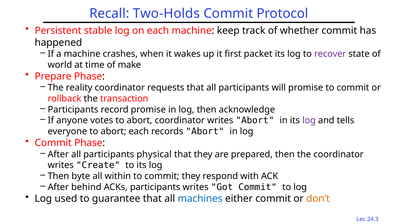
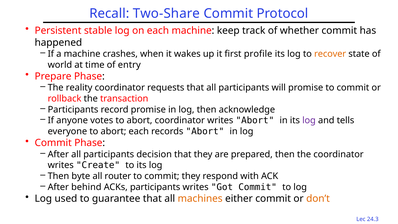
Two-Holds: Two-Holds -> Two-Share
packet: packet -> profile
recover colour: purple -> orange
make: make -> entry
physical: physical -> decision
within: within -> router
machines colour: blue -> orange
